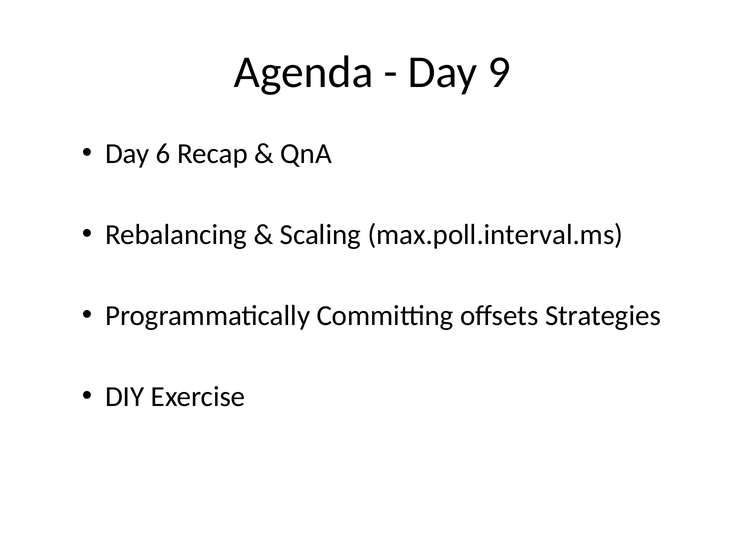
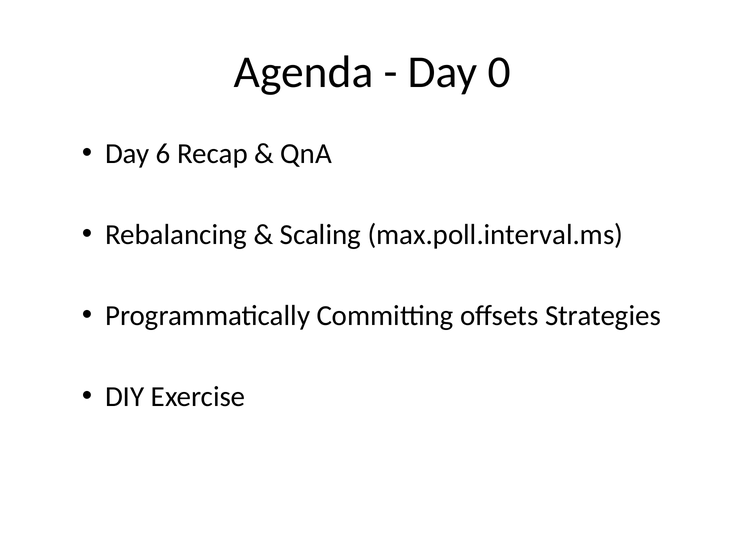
9: 9 -> 0
